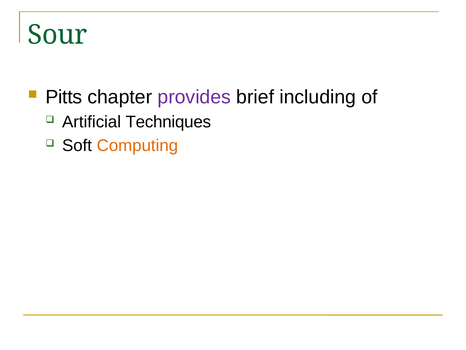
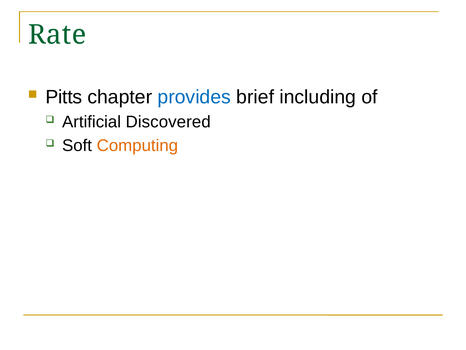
Sour: Sour -> Rate
provides colour: purple -> blue
Techniques: Techniques -> Discovered
